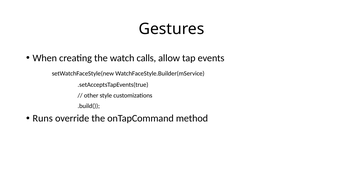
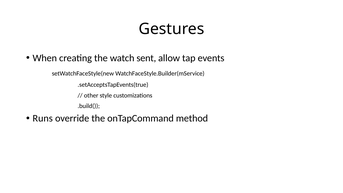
calls: calls -> sent
